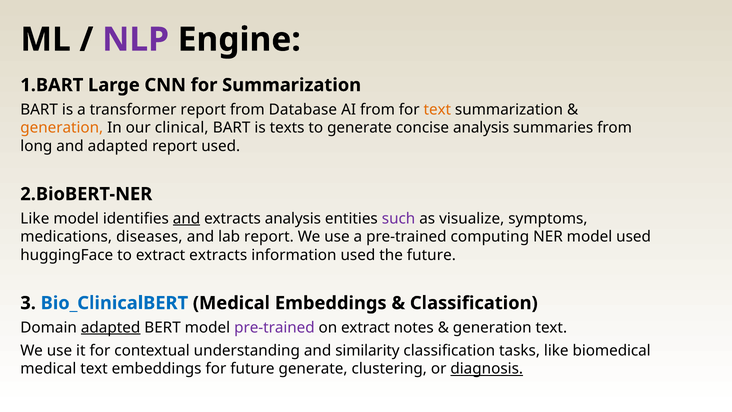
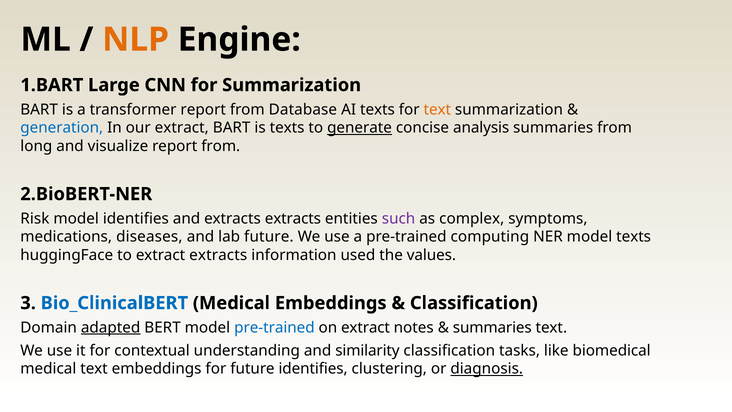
NLP colour: purple -> orange
AI from: from -> texts
generation at (62, 128) colour: orange -> blue
our clinical: clinical -> extract
generate at (360, 128) underline: none -> present
and adapted: adapted -> visualize
used at (221, 146): used -> from
Like at (35, 218): Like -> Risk
and at (187, 218) underline: present -> none
extracts analysis: analysis -> extracts
visualize: visualize -> complex
lab report: report -> future
model used: used -> texts
the future: future -> values
pre-trained at (274, 327) colour: purple -> blue
generation at (492, 327): generation -> summaries
future generate: generate -> identifies
